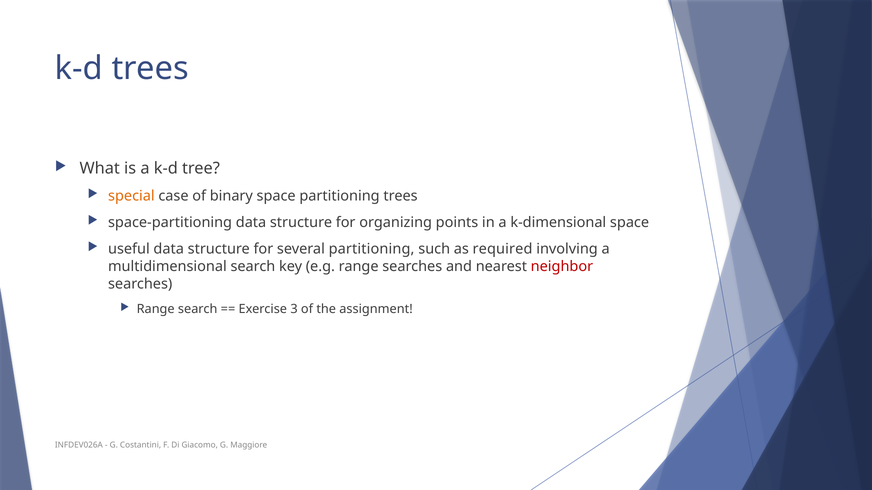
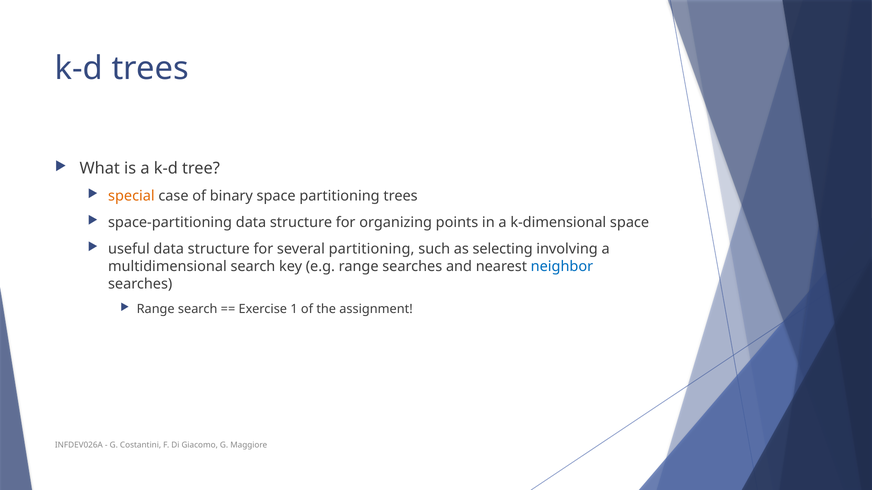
required: required -> selecting
neighbor colour: red -> blue
3: 3 -> 1
